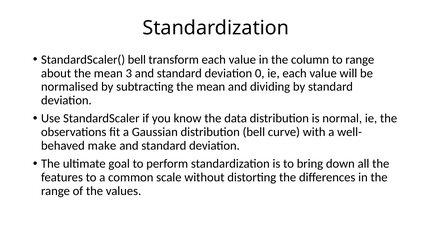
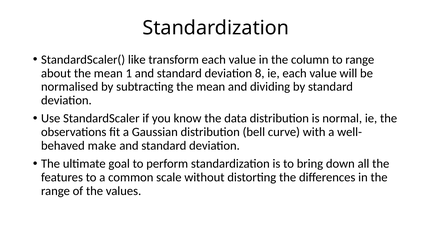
StandardScaler( bell: bell -> like
3: 3 -> 1
0: 0 -> 8
